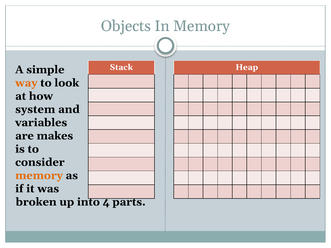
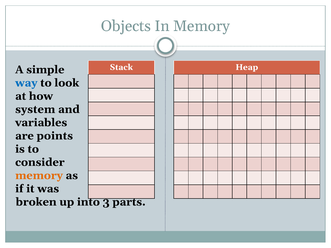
way colour: orange -> blue
makes: makes -> points
4: 4 -> 3
